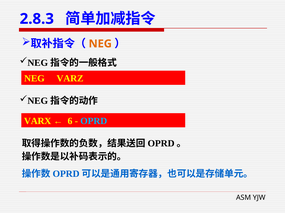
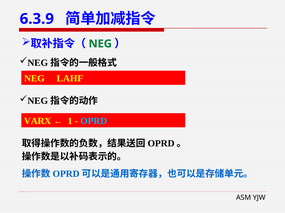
2.8.3: 2.8.3 -> 6.3.9
NEG at (100, 44) colour: orange -> green
VARZ: VARZ -> LAHF
6: 6 -> 1
